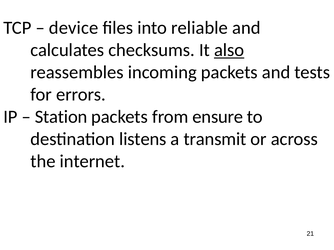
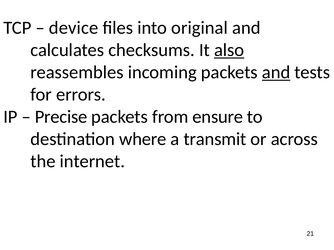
reliable: reliable -> original
and at (276, 72) underline: none -> present
Station: Station -> Precise
listens: listens -> where
